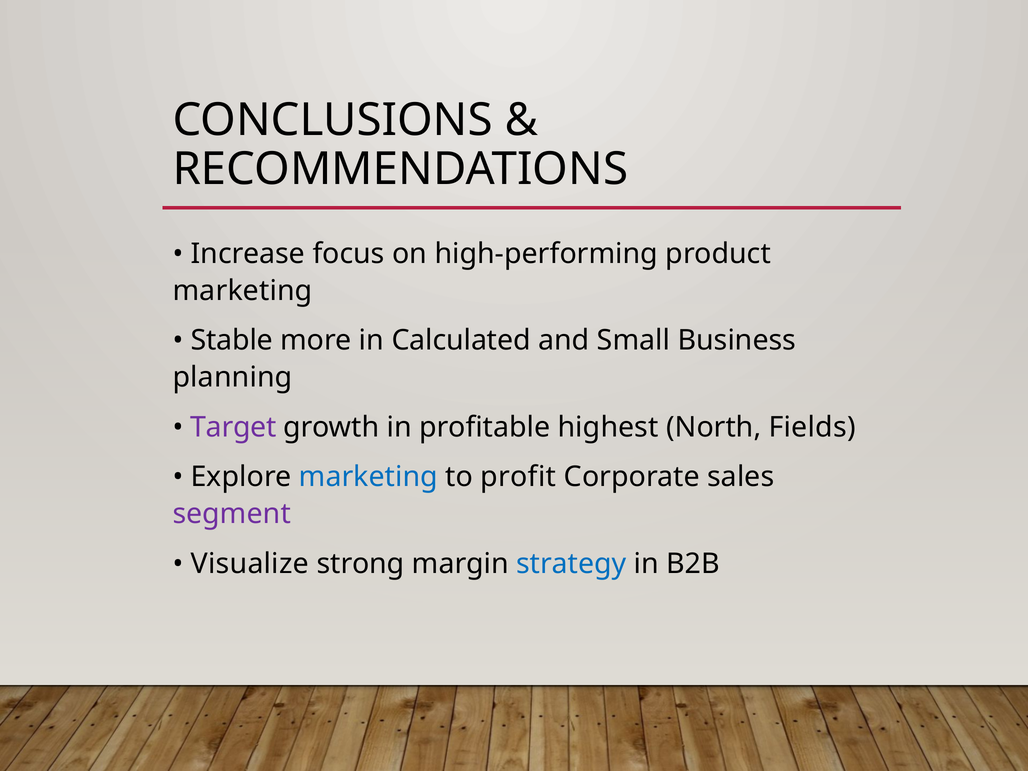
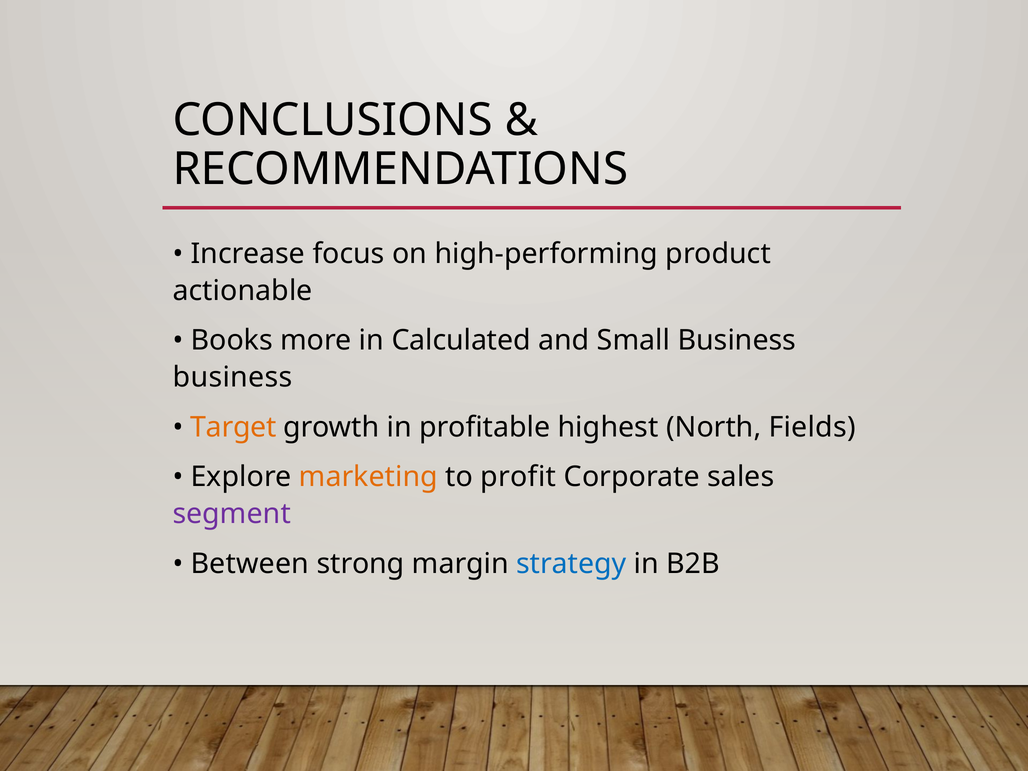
marketing at (243, 291): marketing -> actionable
Stable: Stable -> Books
planning at (233, 377): planning -> business
Target colour: purple -> orange
marketing at (368, 477) colour: blue -> orange
Visualize: Visualize -> Between
